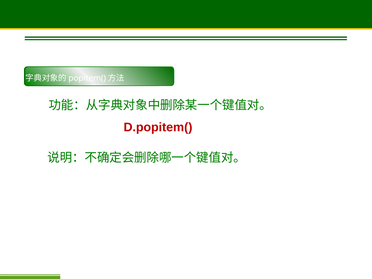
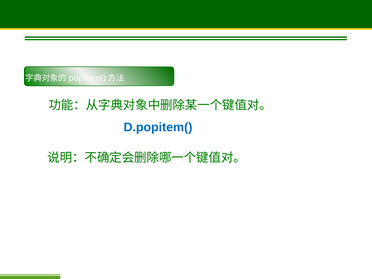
D.popitem( colour: red -> blue
